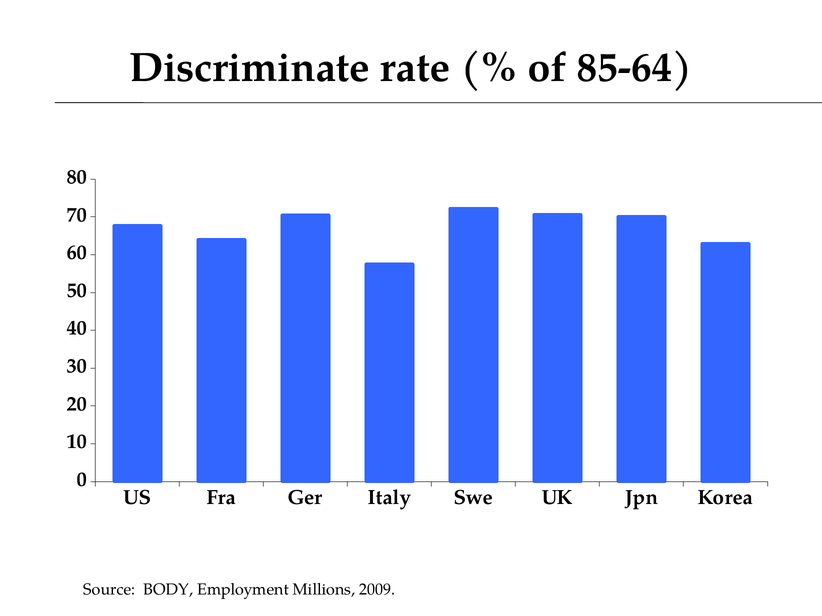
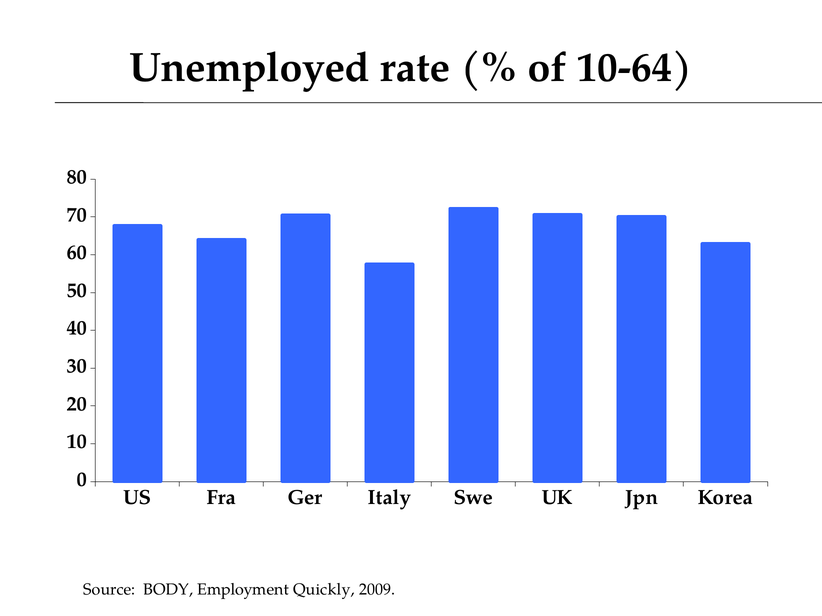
Discriminate: Discriminate -> Unemployed
85-64: 85-64 -> 10-64
Millions: Millions -> Quickly
